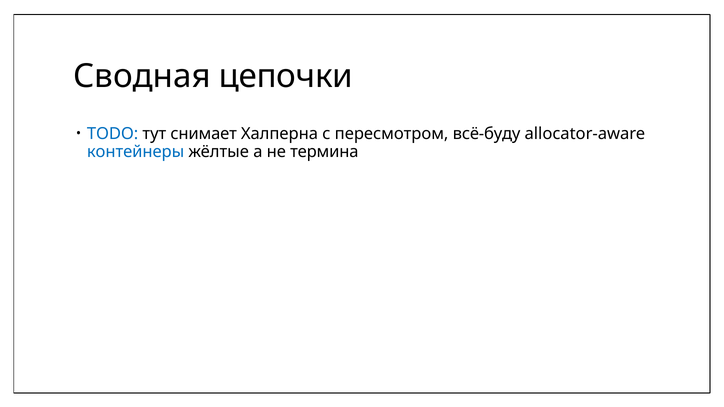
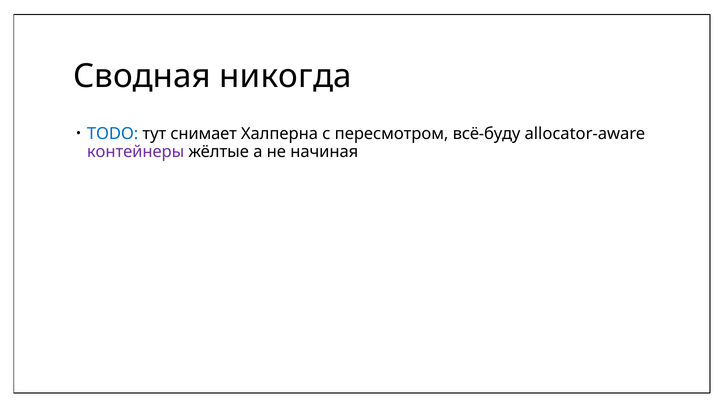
цепочки: цепочки -> никогда
контейнеры colour: blue -> purple
термина: термина -> начиная
